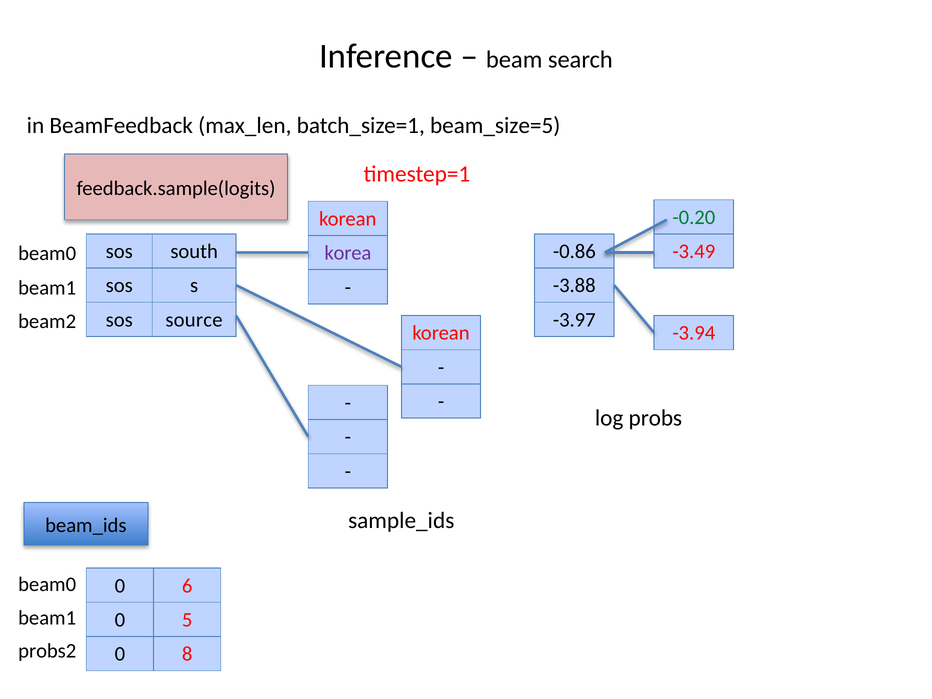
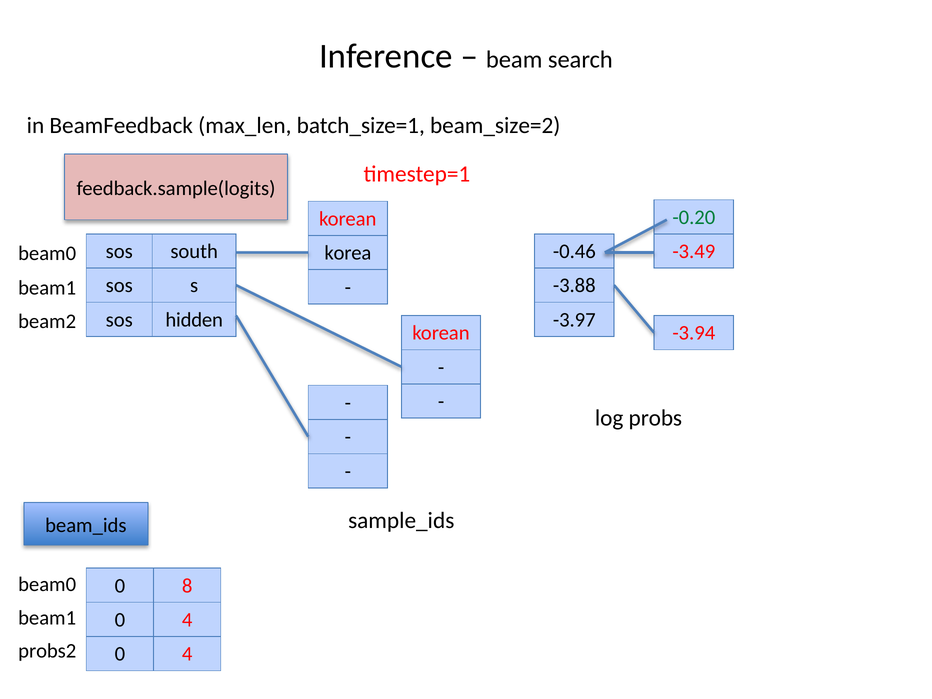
beam_size=5: beam_size=5 -> beam_size=2
-0.86: -0.86 -> -0.46
korea colour: purple -> black
source: source -> hidden
6: 6 -> 8
5 at (187, 620): 5 -> 4
8 at (187, 654): 8 -> 4
